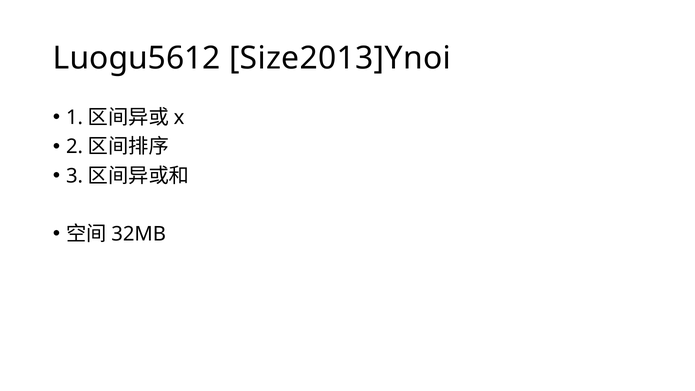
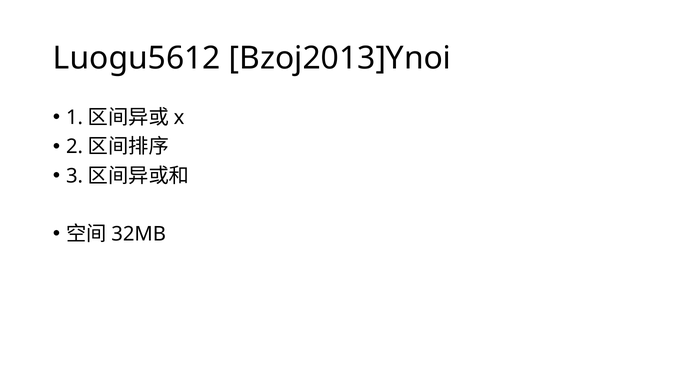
Size2013]Ynoi: Size2013]Ynoi -> Bzoj2013]Ynoi
